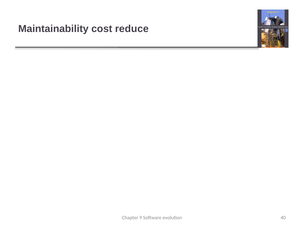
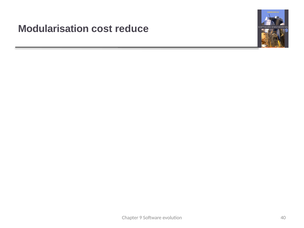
Maintainability: Maintainability -> Modularisation
